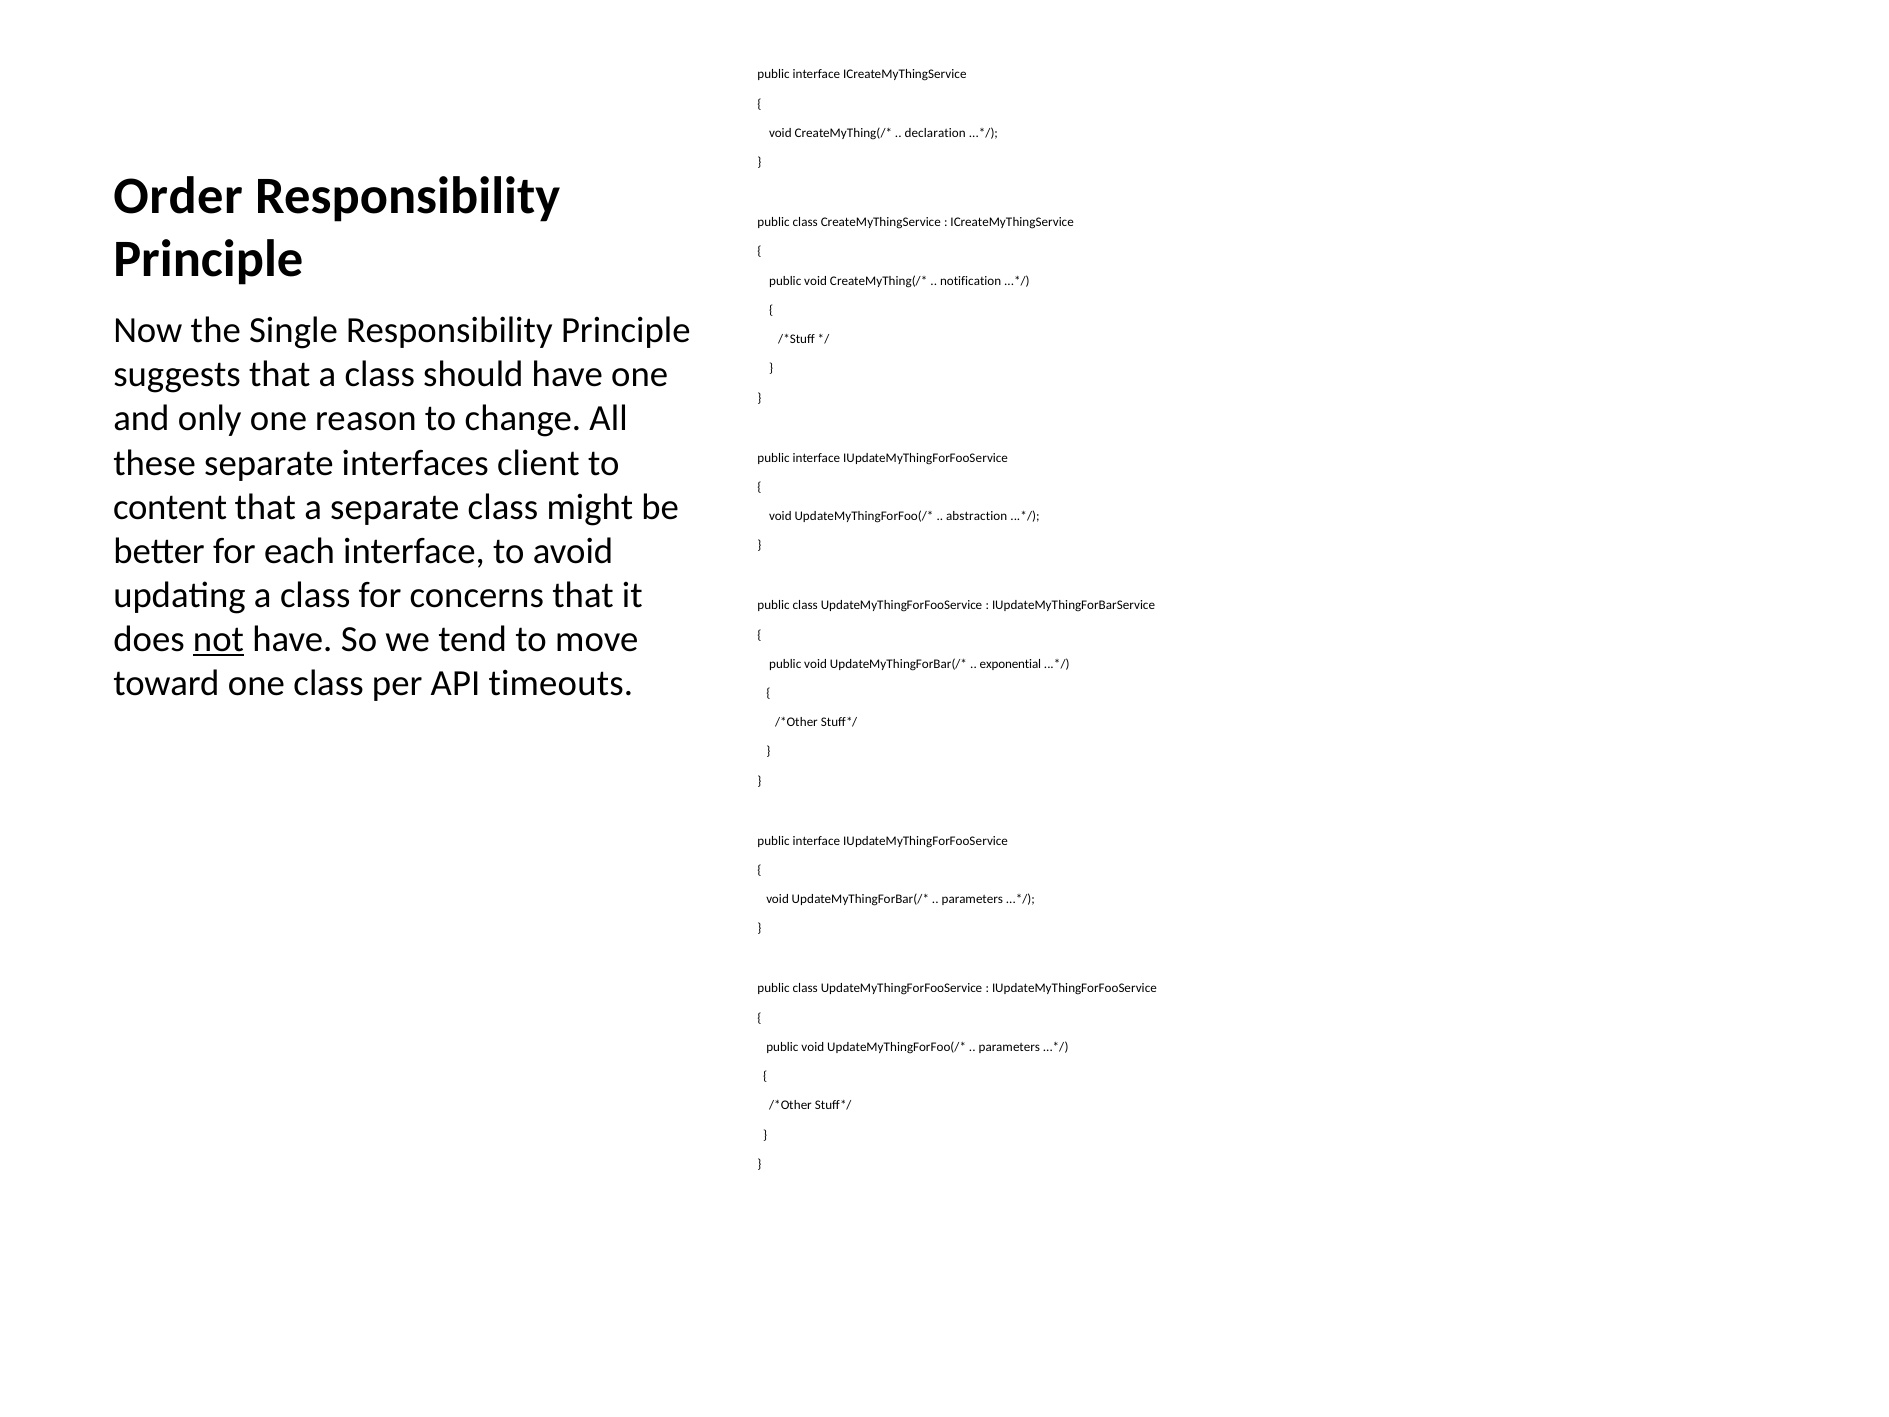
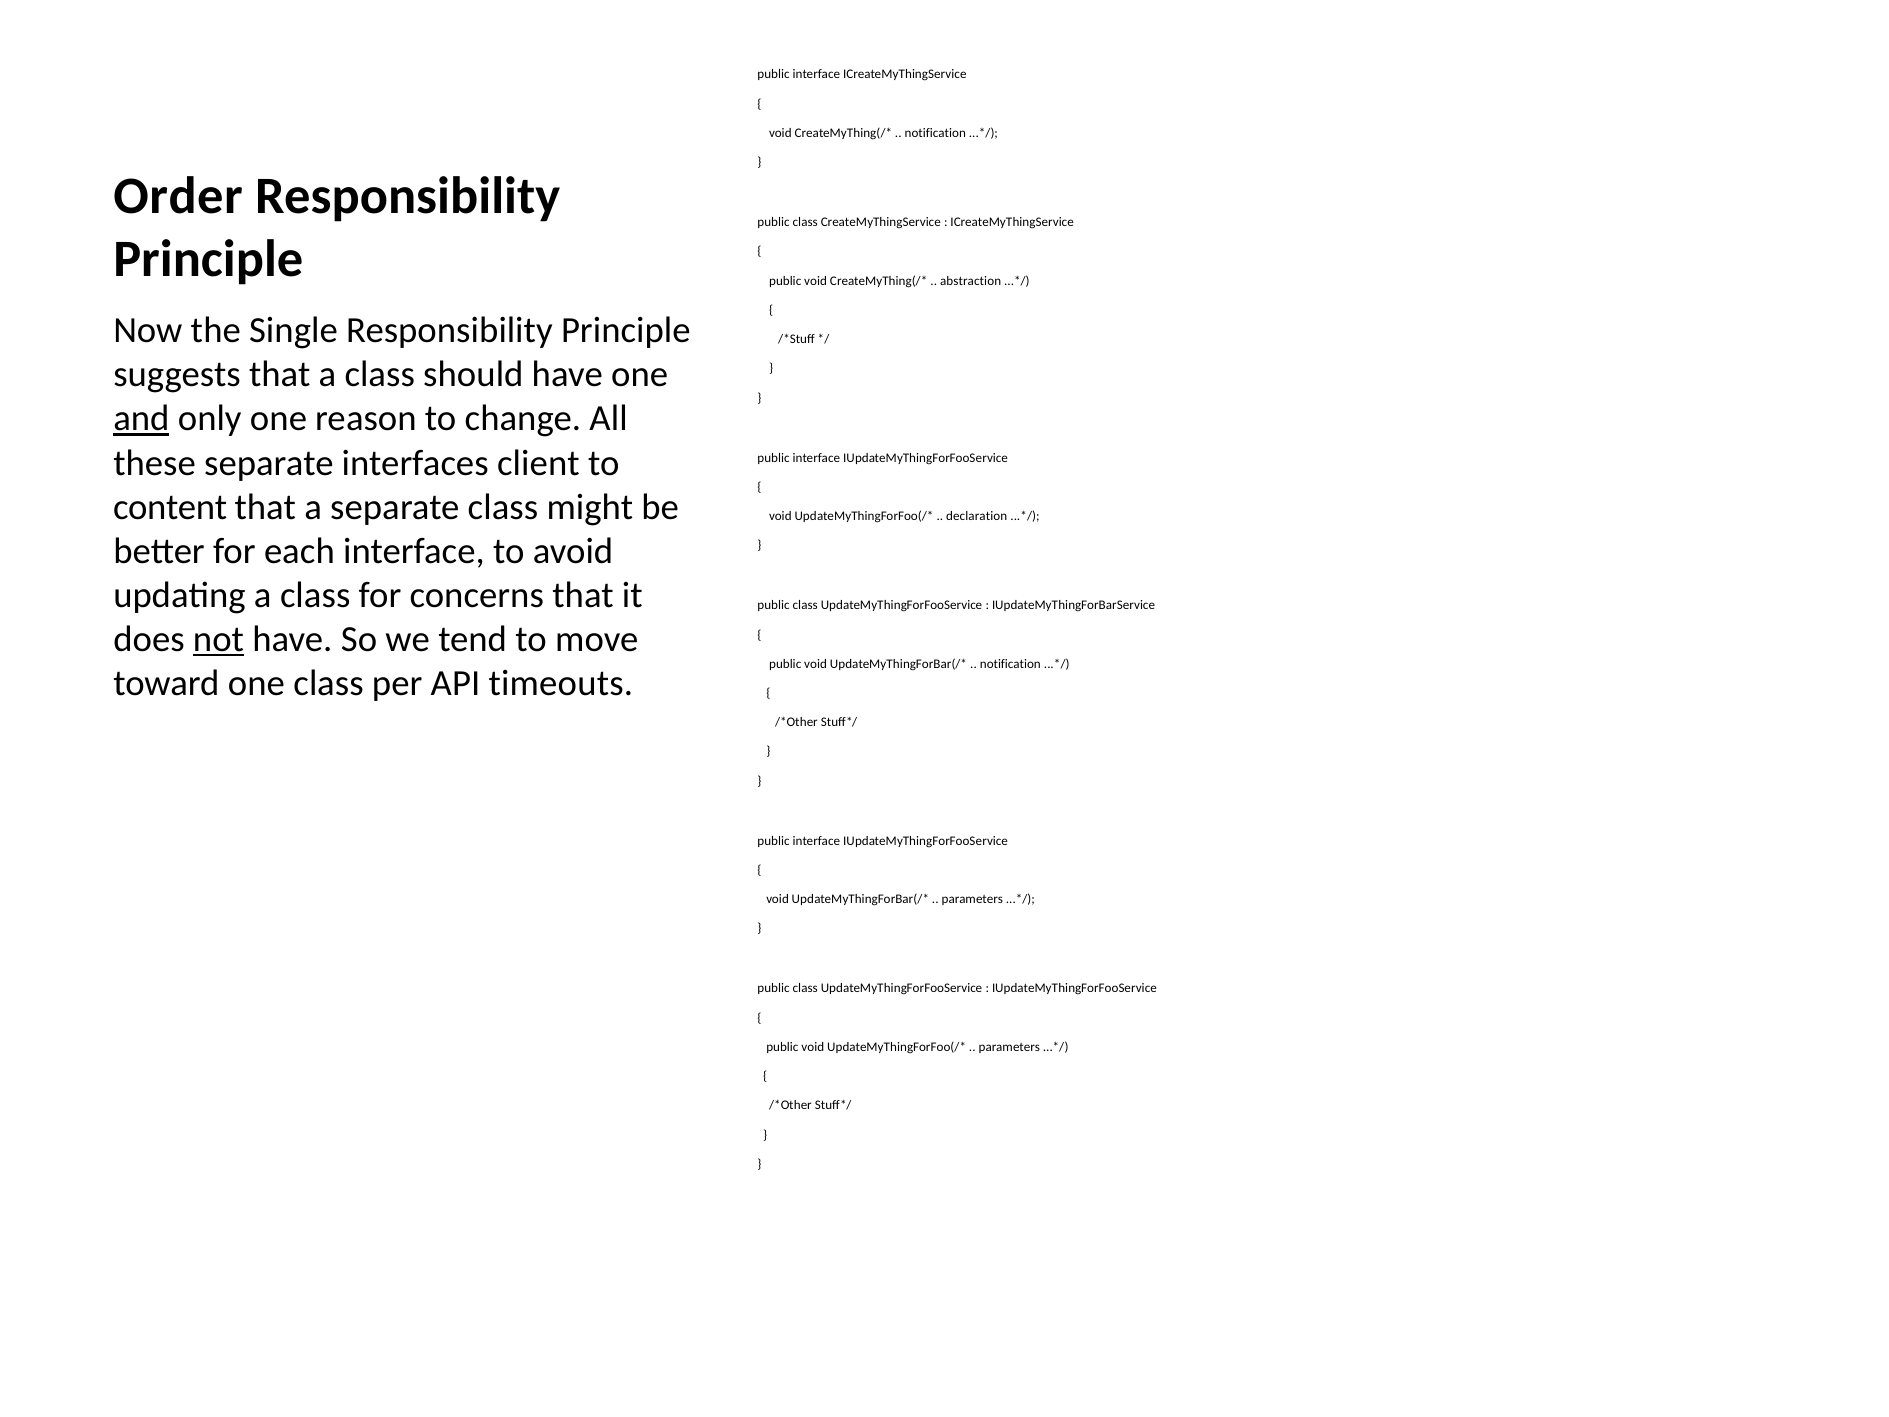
declaration at (935, 133): declaration -> notification
notification: notification -> abstraction
and underline: none -> present
abstraction: abstraction -> declaration
exponential at (1010, 664): exponential -> notification
